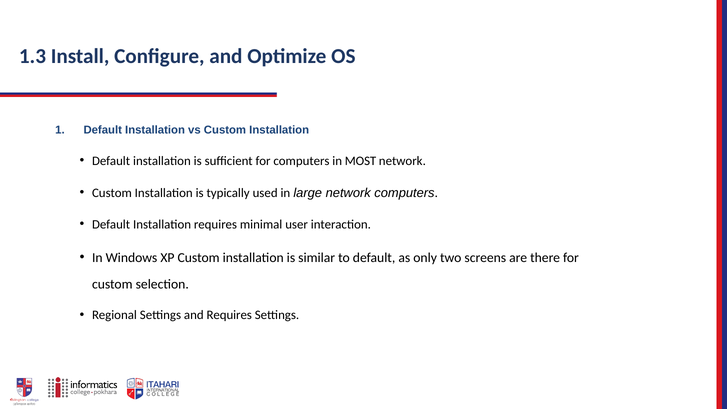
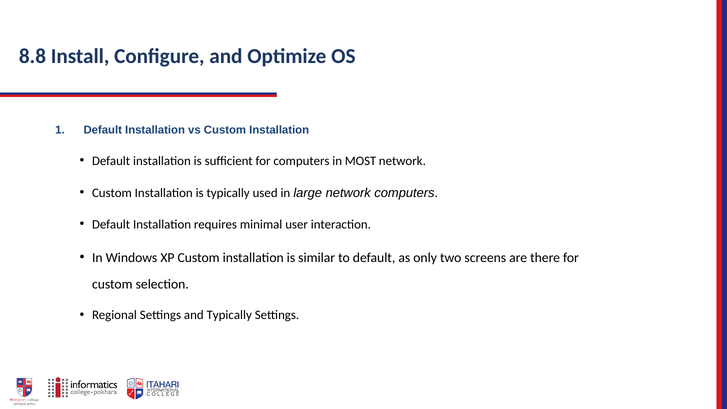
1.3: 1.3 -> 8.8
and Requires: Requires -> Typically
